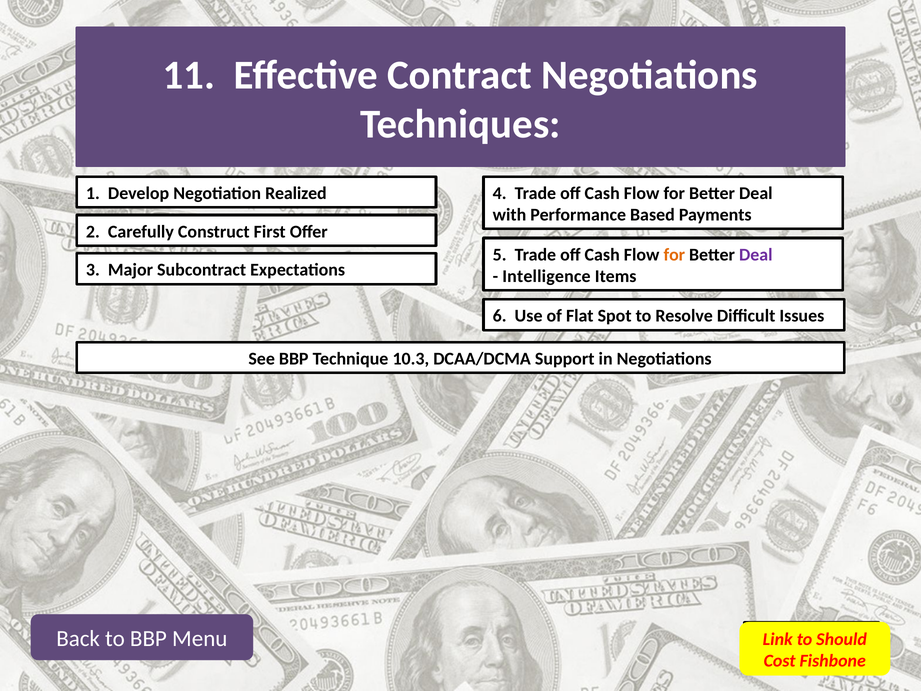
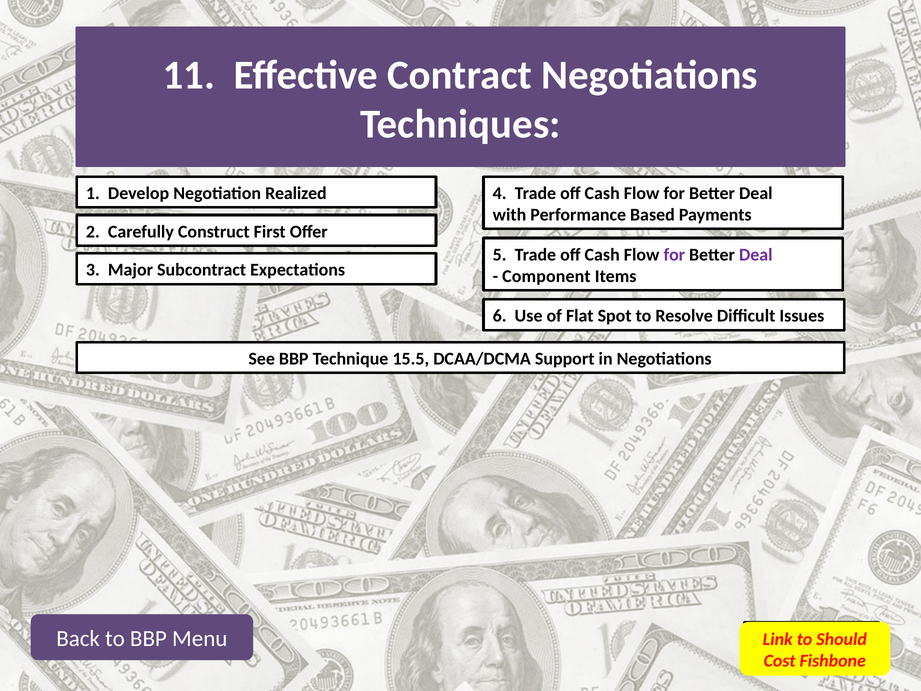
for at (674, 255) colour: orange -> purple
Intelligence: Intelligence -> Component
10.3: 10.3 -> 15.5
